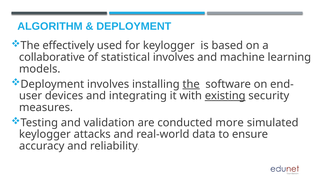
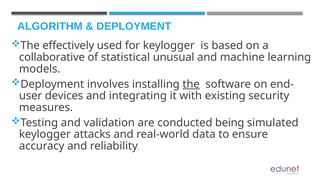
statistical involves: involves -> unusual
existing underline: present -> none
more: more -> being
